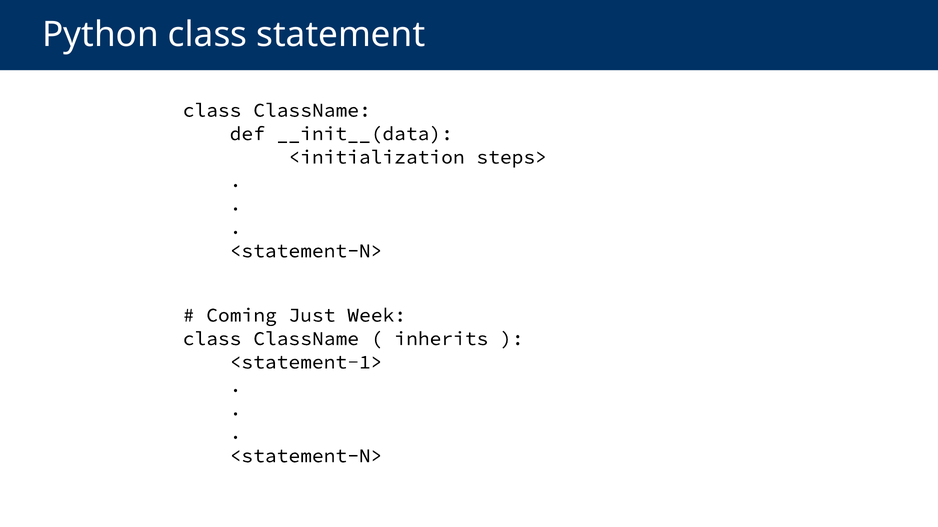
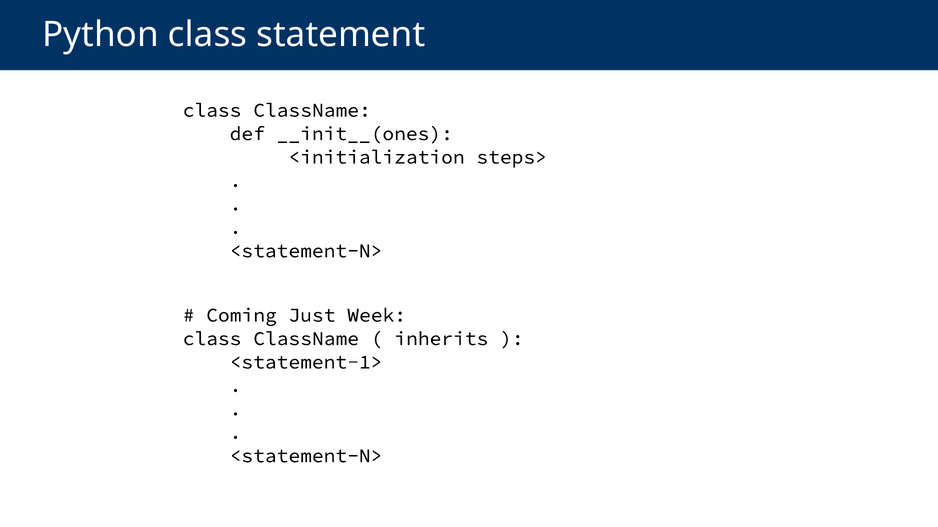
__init__(data: __init__(data -> __init__(ones
